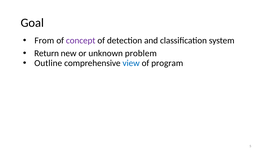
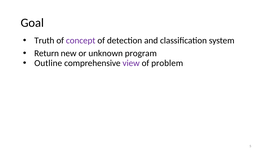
From: From -> Truth
problem: problem -> program
view colour: blue -> purple
program: program -> problem
